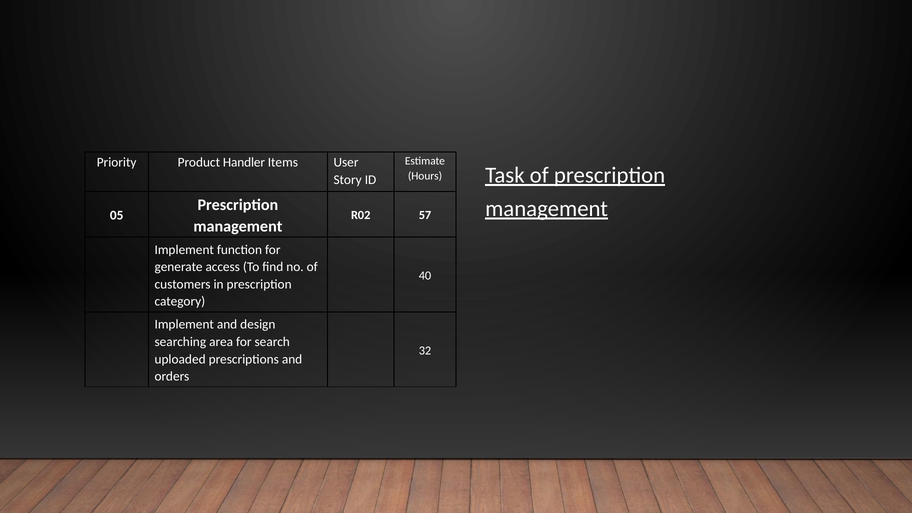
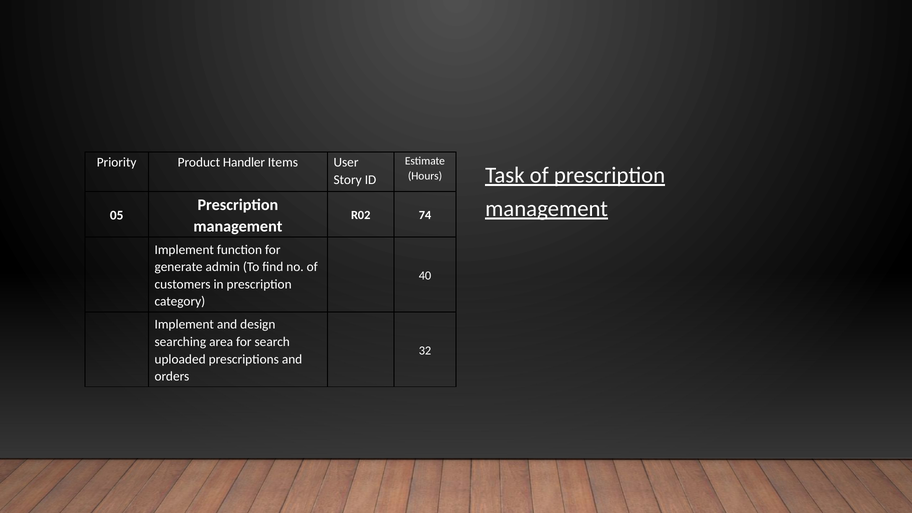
57: 57 -> 74
access: access -> admin
